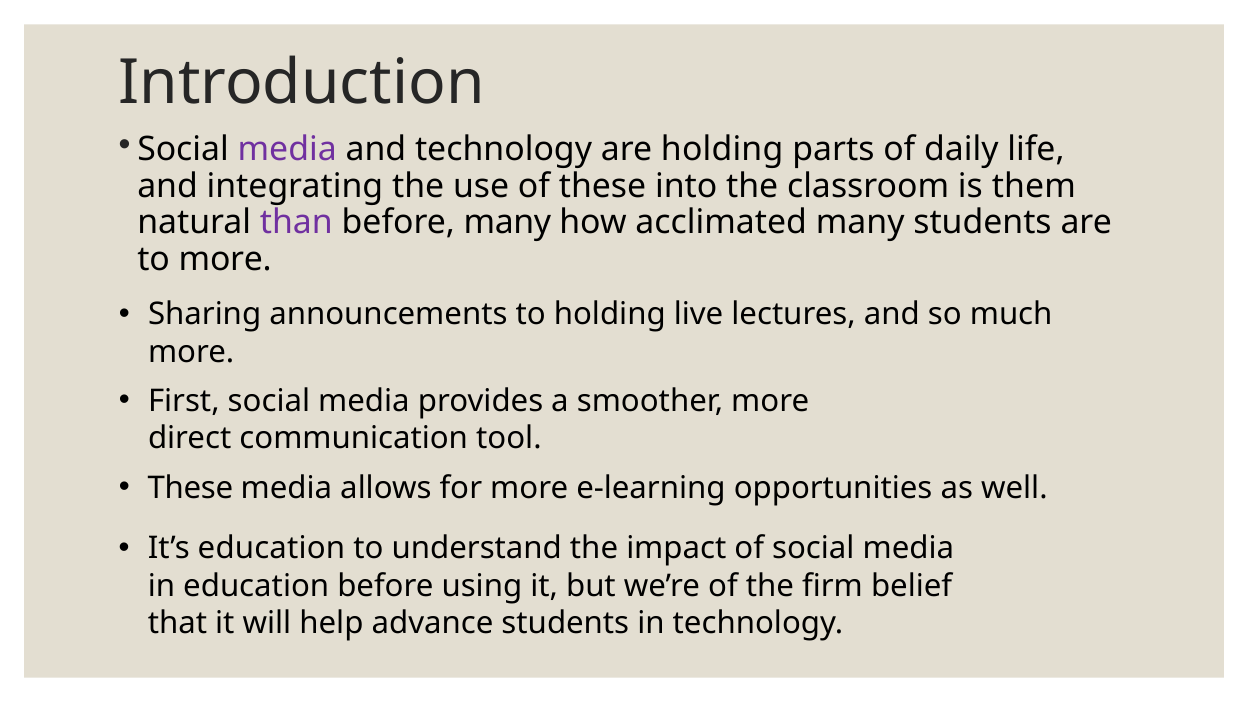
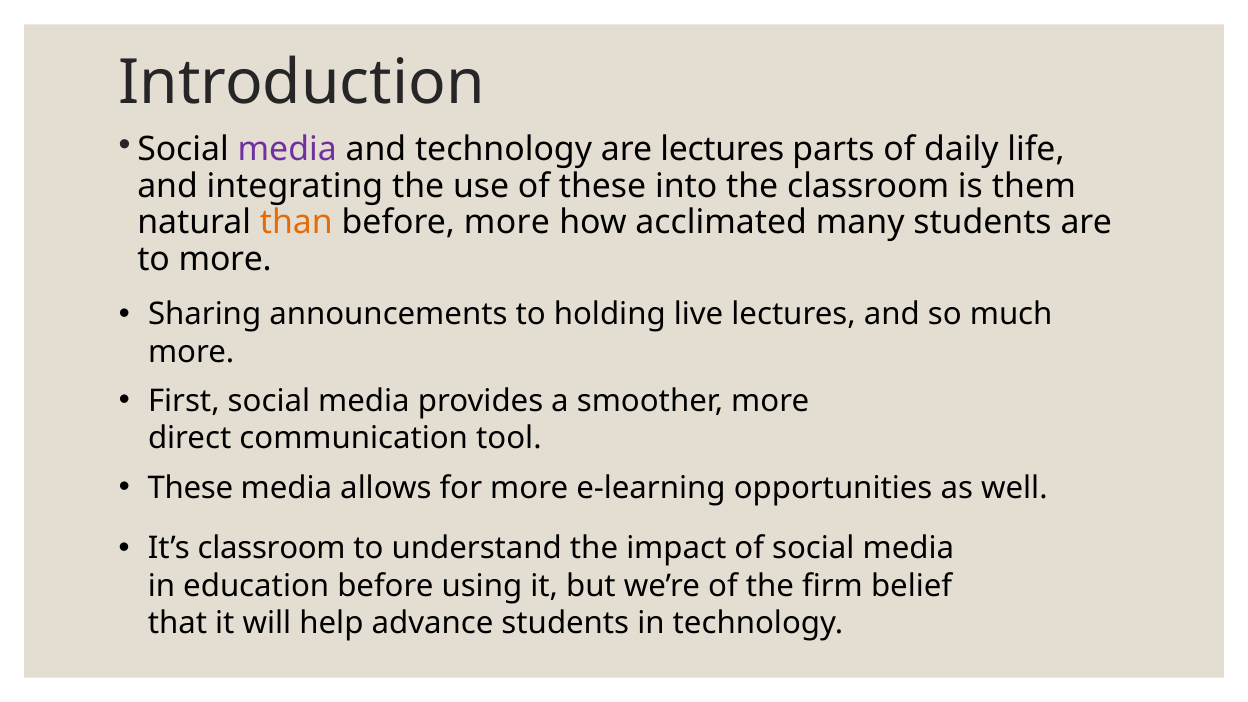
are holding: holding -> lectures
than colour: purple -> orange
before many: many -> more
It’s education: education -> classroom
